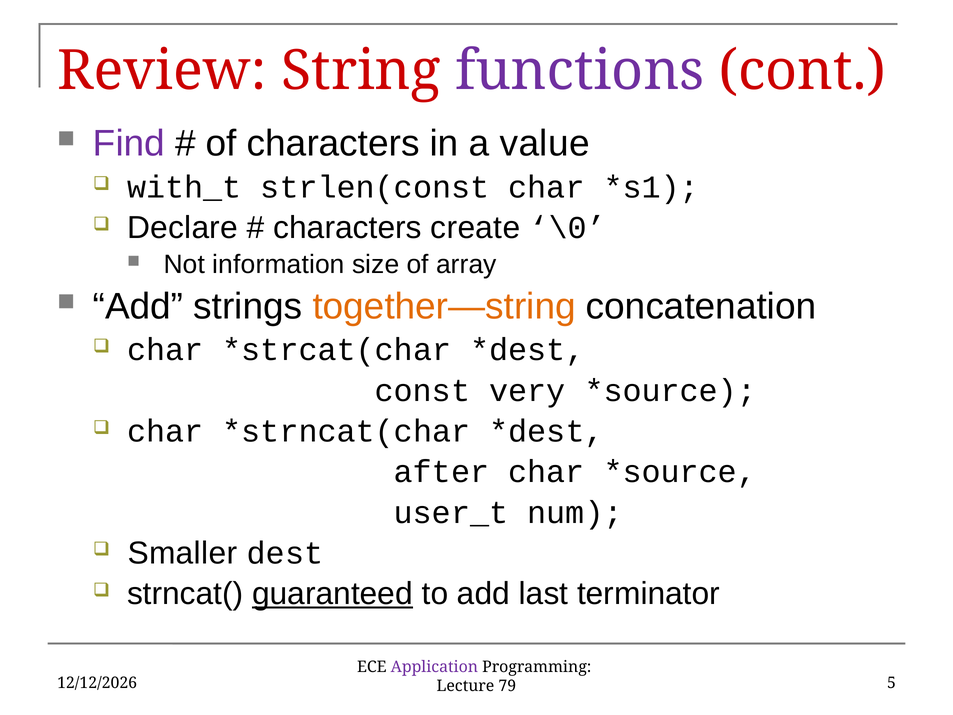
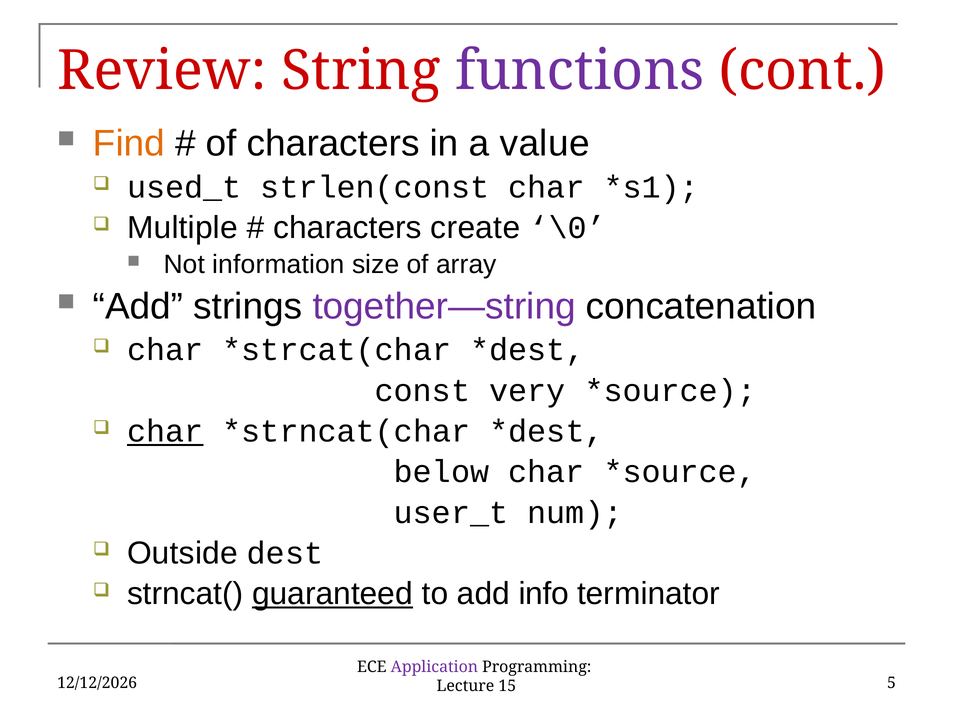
Find colour: purple -> orange
with_t: with_t -> used_t
Declare: Declare -> Multiple
together—string colour: orange -> purple
char at (165, 431) underline: none -> present
after: after -> below
Smaller: Smaller -> Outside
last: last -> info
79: 79 -> 15
